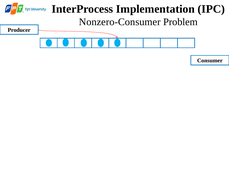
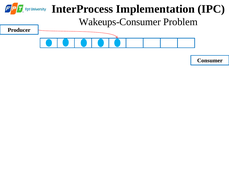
Nonzero-Consumer: Nonzero-Consumer -> Wakeups-Consumer
